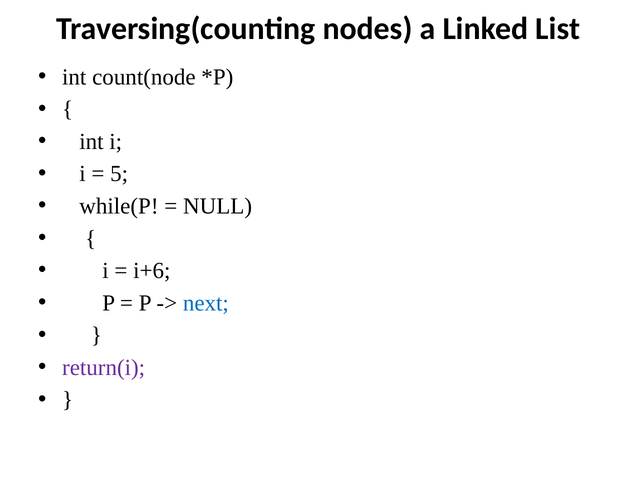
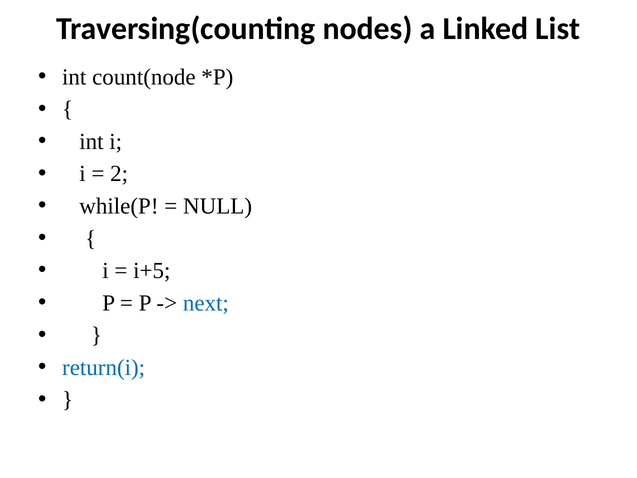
5: 5 -> 2
i+6: i+6 -> i+5
return(i colour: purple -> blue
